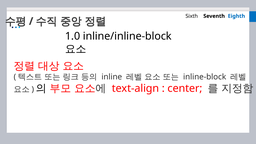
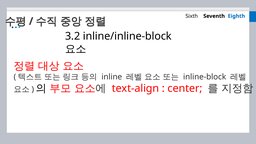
1.0: 1.0 -> 3.2
